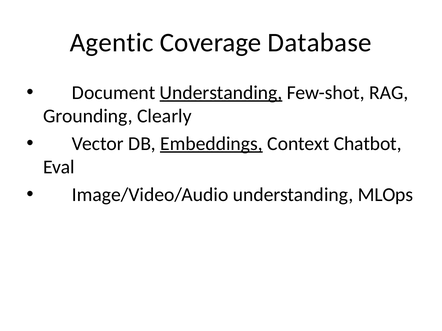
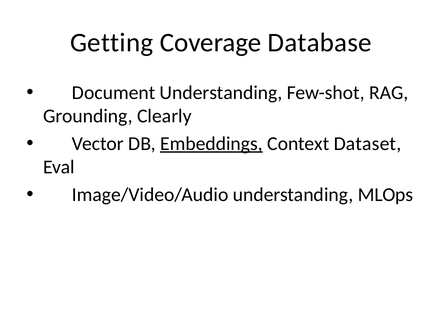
Agentic: Agentic -> Getting
Understanding at (221, 93) underline: present -> none
Chatbot: Chatbot -> Dataset
